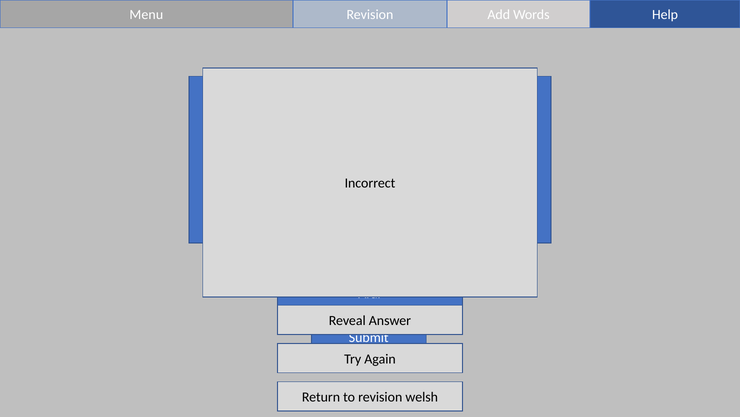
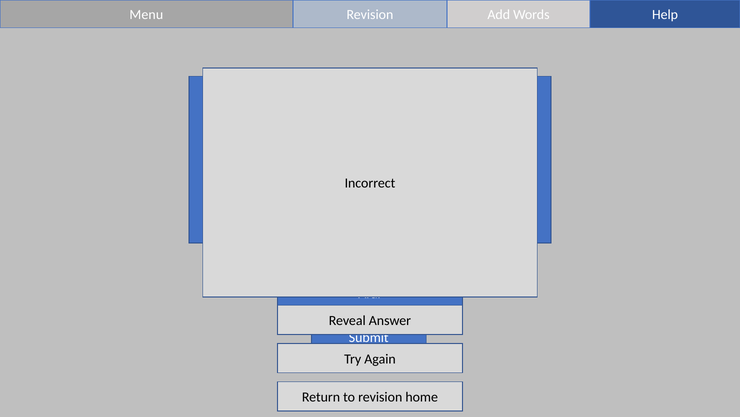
welsh: welsh -> home
